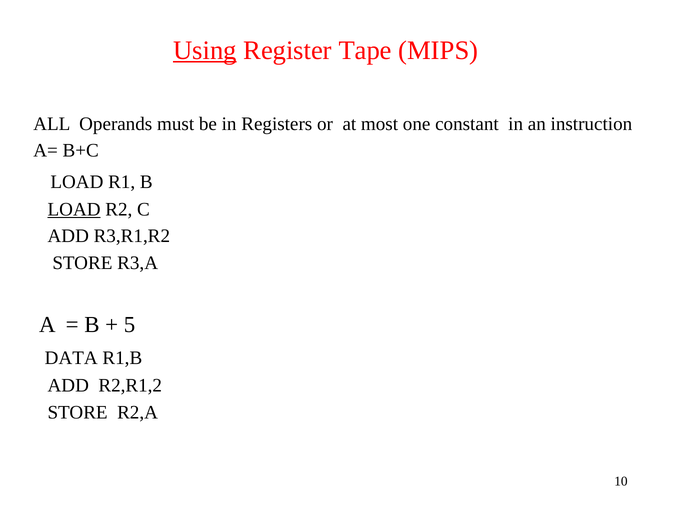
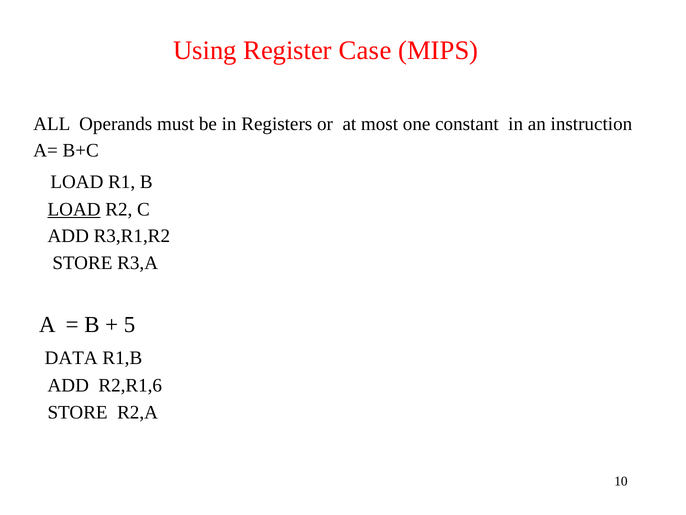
Using underline: present -> none
Tape: Tape -> Case
R2,R1,2: R2,R1,2 -> R2,R1,6
